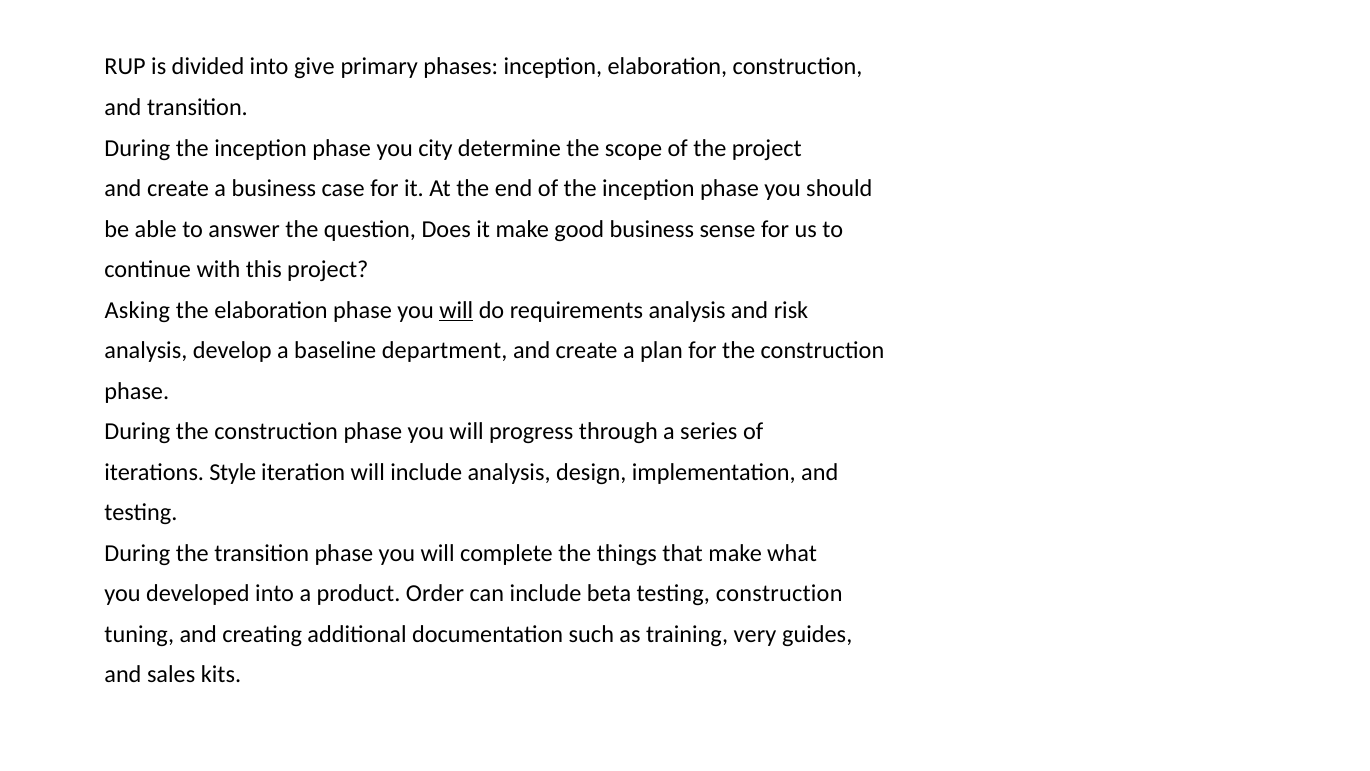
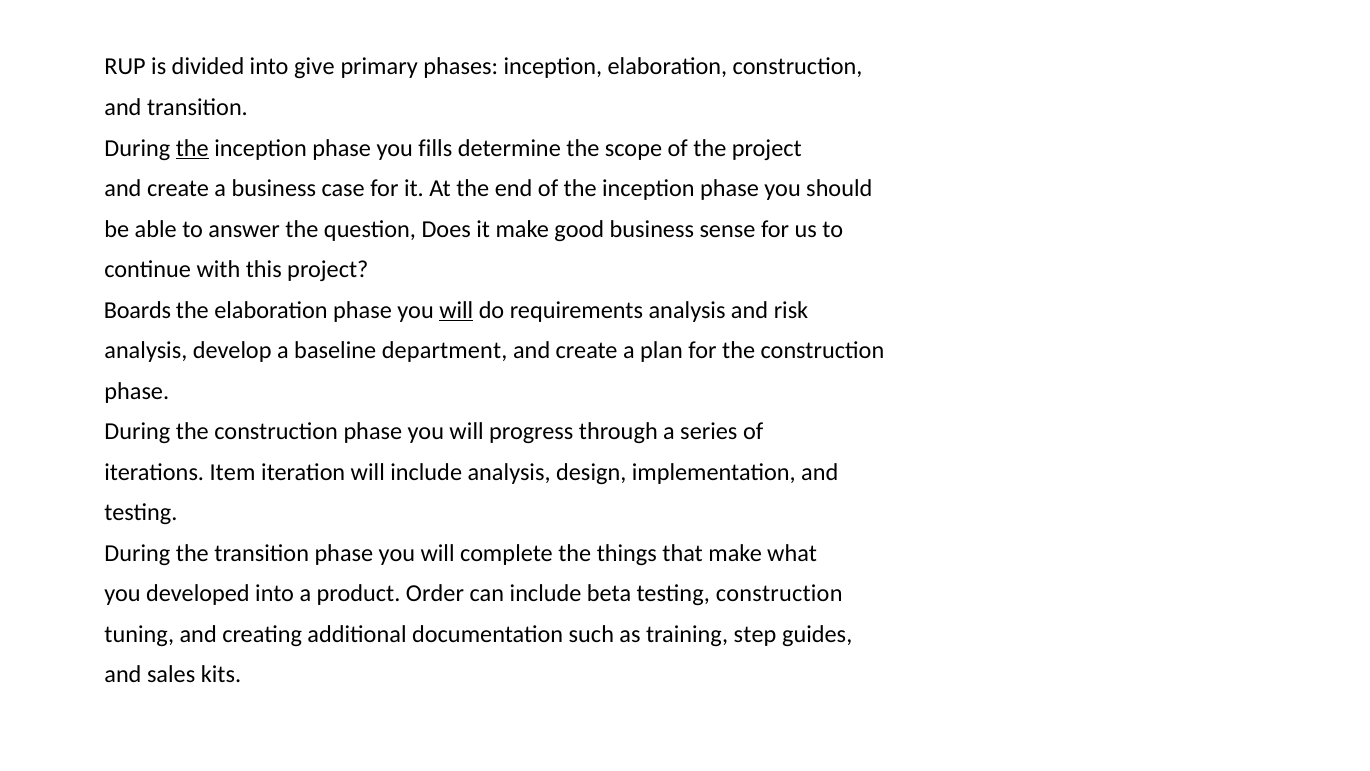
the at (192, 148) underline: none -> present
city: city -> fills
Asking: Asking -> Boards
Style: Style -> Item
very: very -> step
